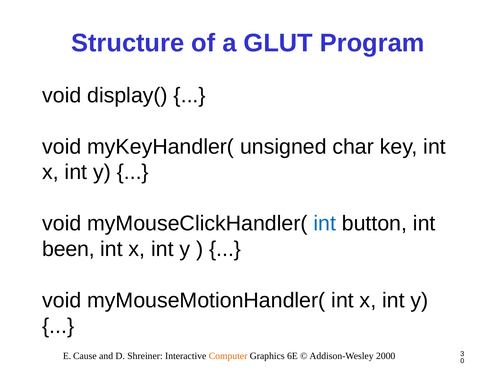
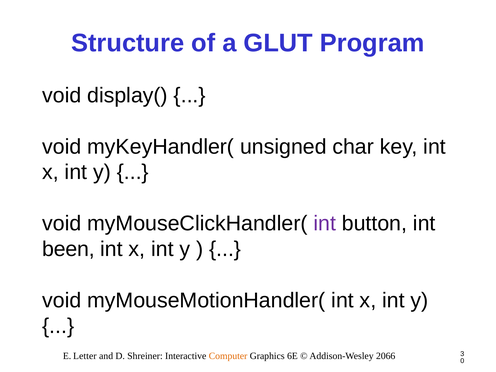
int at (325, 224) colour: blue -> purple
Cause: Cause -> Letter
2000: 2000 -> 2066
